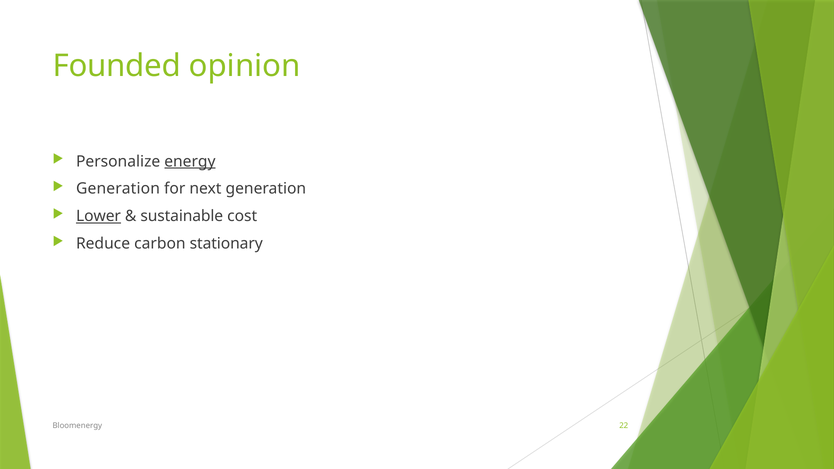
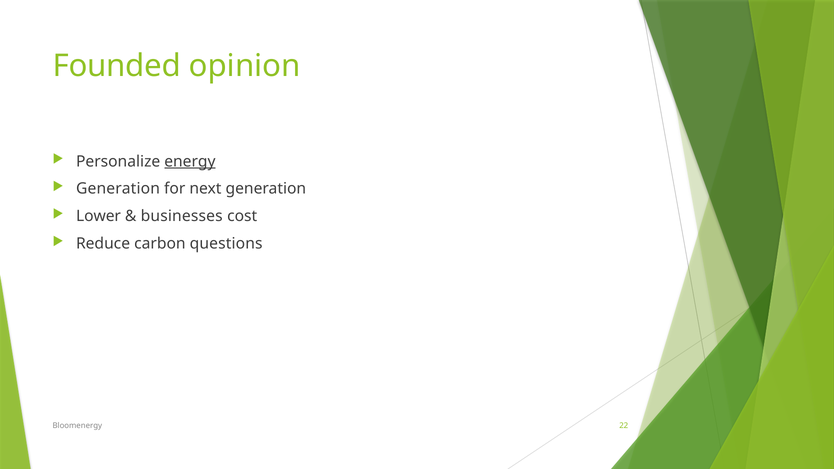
Lower underline: present -> none
sustainable: sustainable -> businesses
stationary: stationary -> questions
